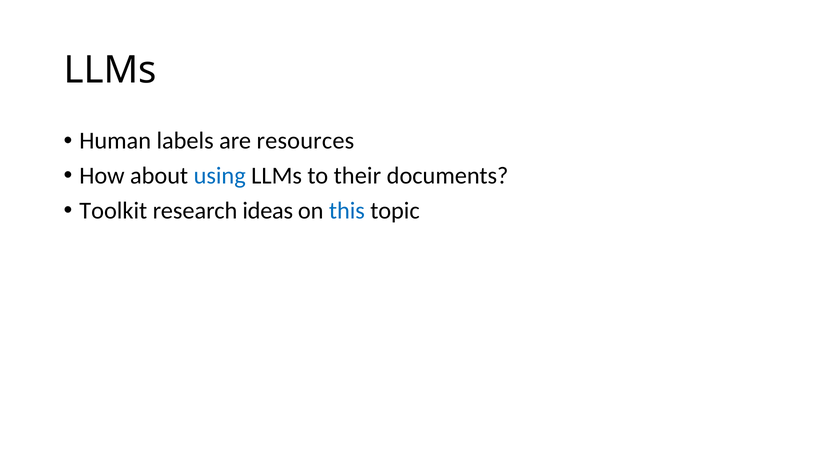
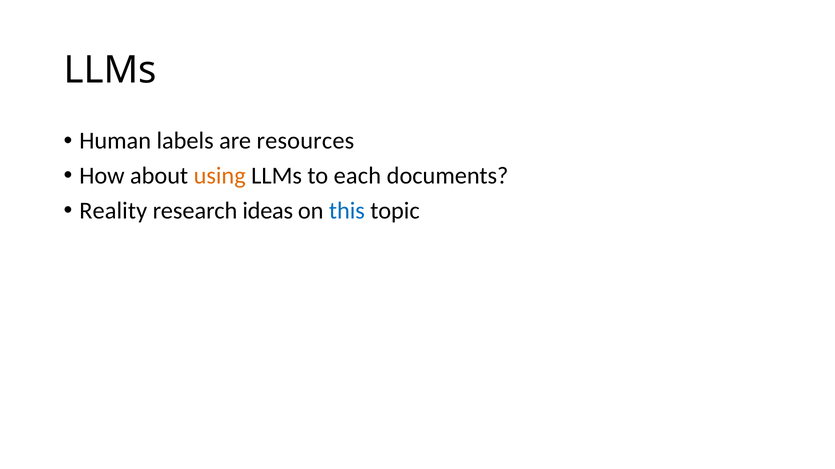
using colour: blue -> orange
their: their -> each
Toolkit: Toolkit -> Reality
